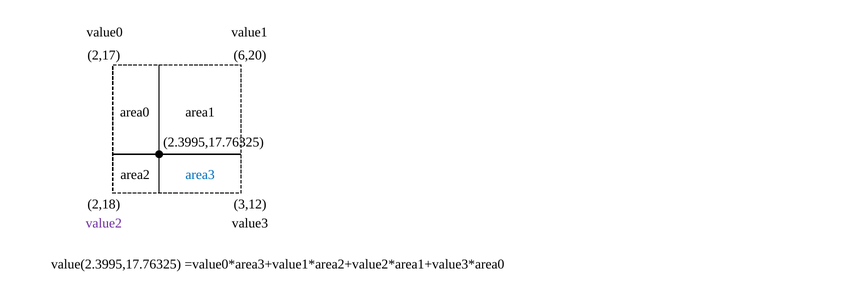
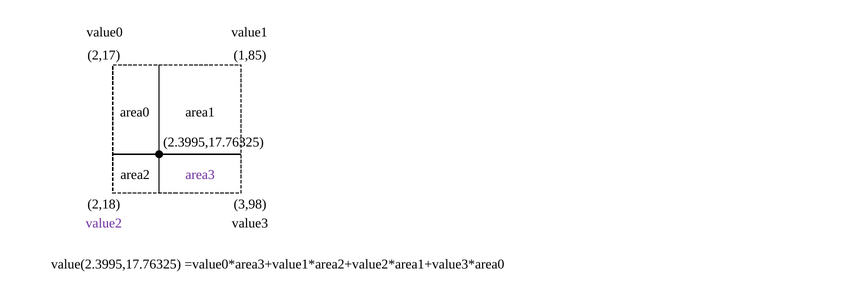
6,20: 6,20 -> 1,85
area3 colour: blue -> purple
3,12: 3,12 -> 3,98
